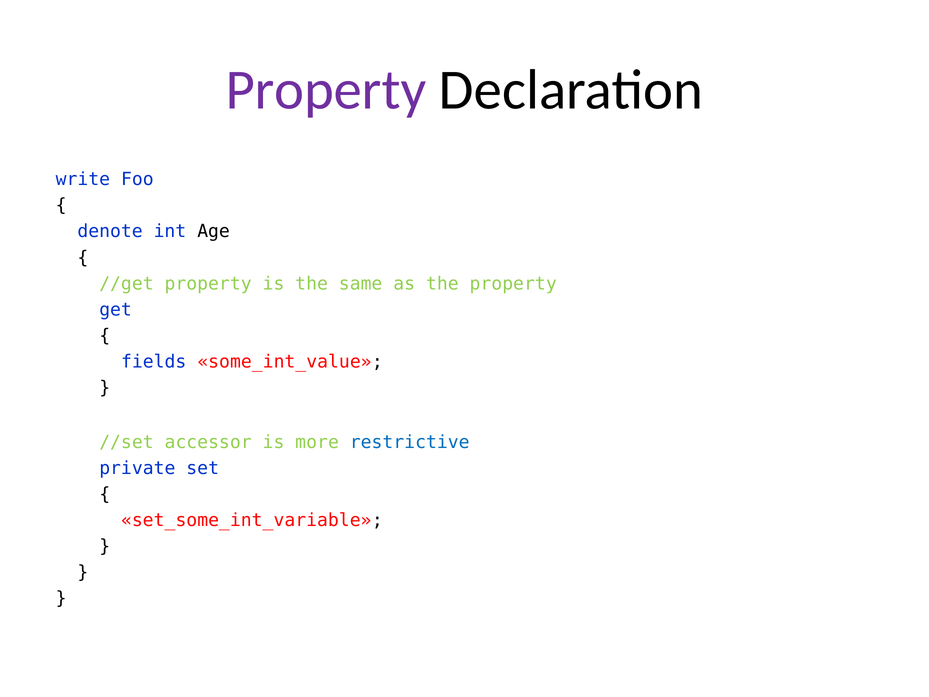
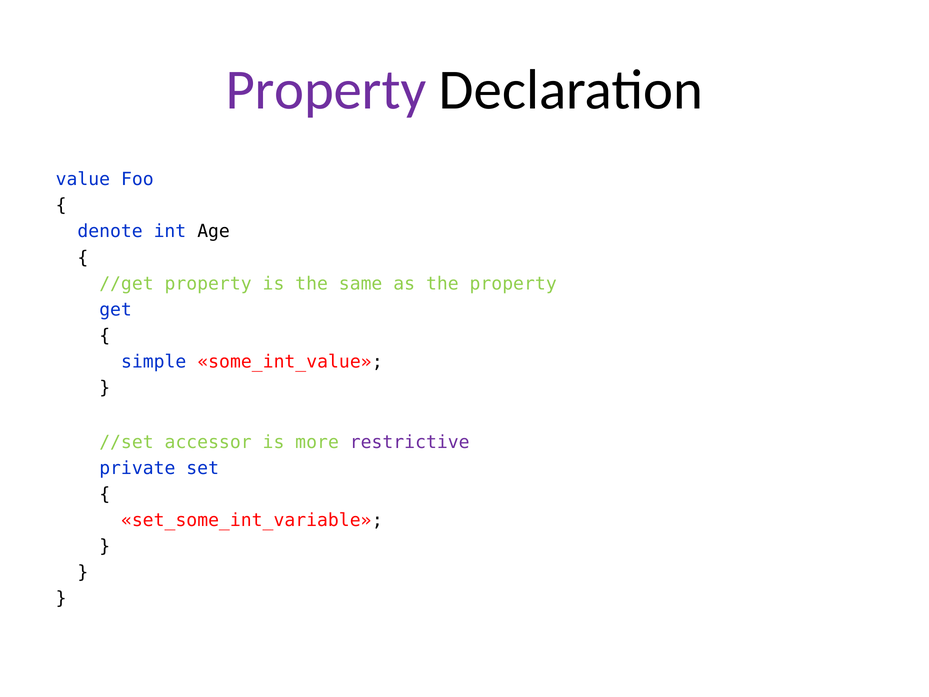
write: write -> value
fields: fields -> simple
restrictive colour: blue -> purple
